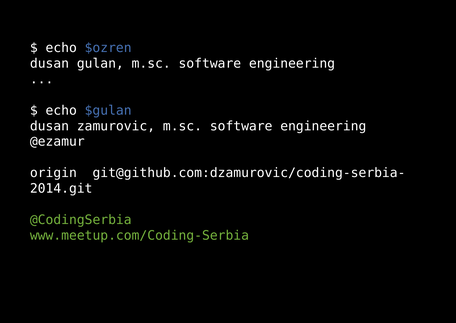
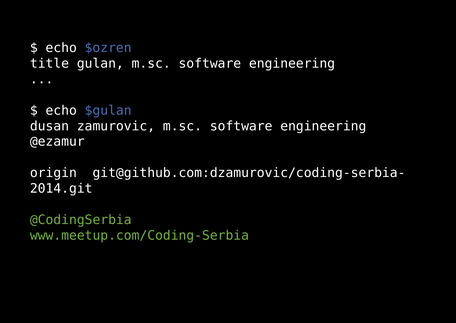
dusan at (49, 63): dusan -> title
